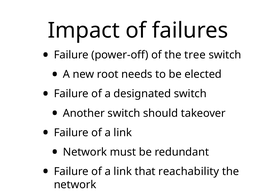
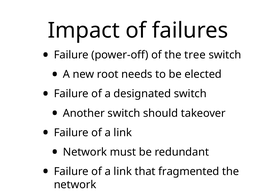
reachability: reachability -> fragmented
